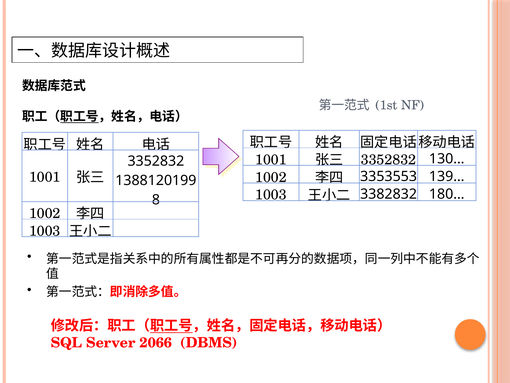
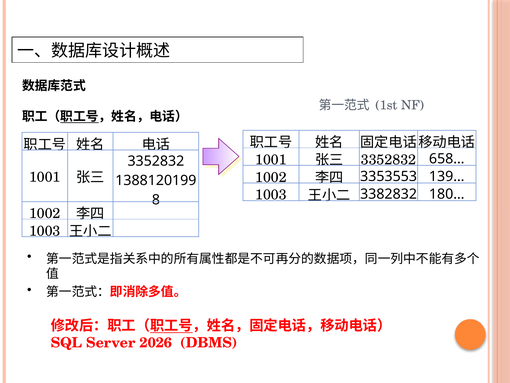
130…: 130… -> 658…
2066: 2066 -> 2026
